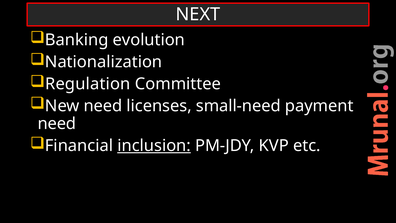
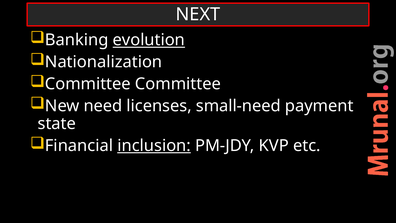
evolution underline: none -> present
Regulation at (88, 84): Regulation -> Committee
need at (57, 124): need -> state
